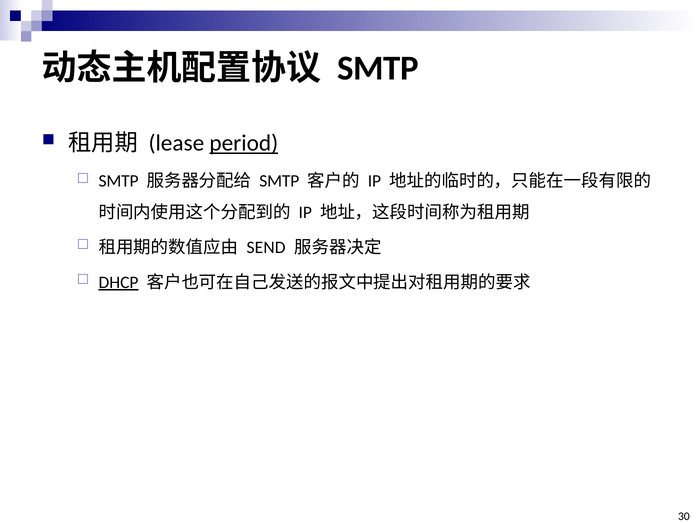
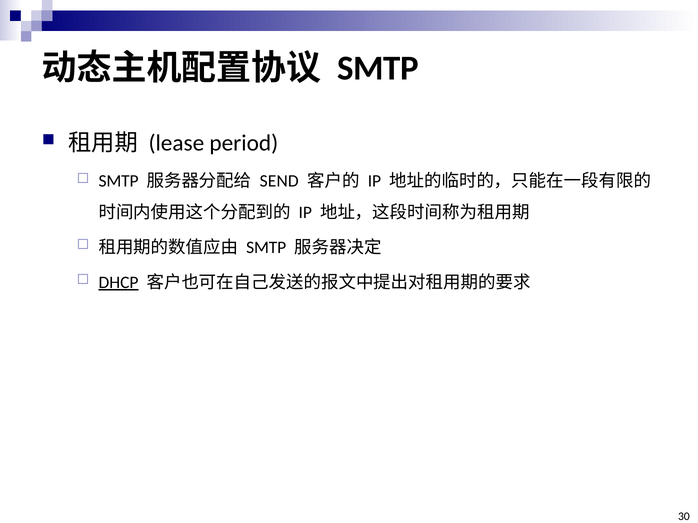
period underline: present -> none
SMTP at (279, 181): SMTP -> SEND
SEND at (266, 248): SEND -> SMTP
